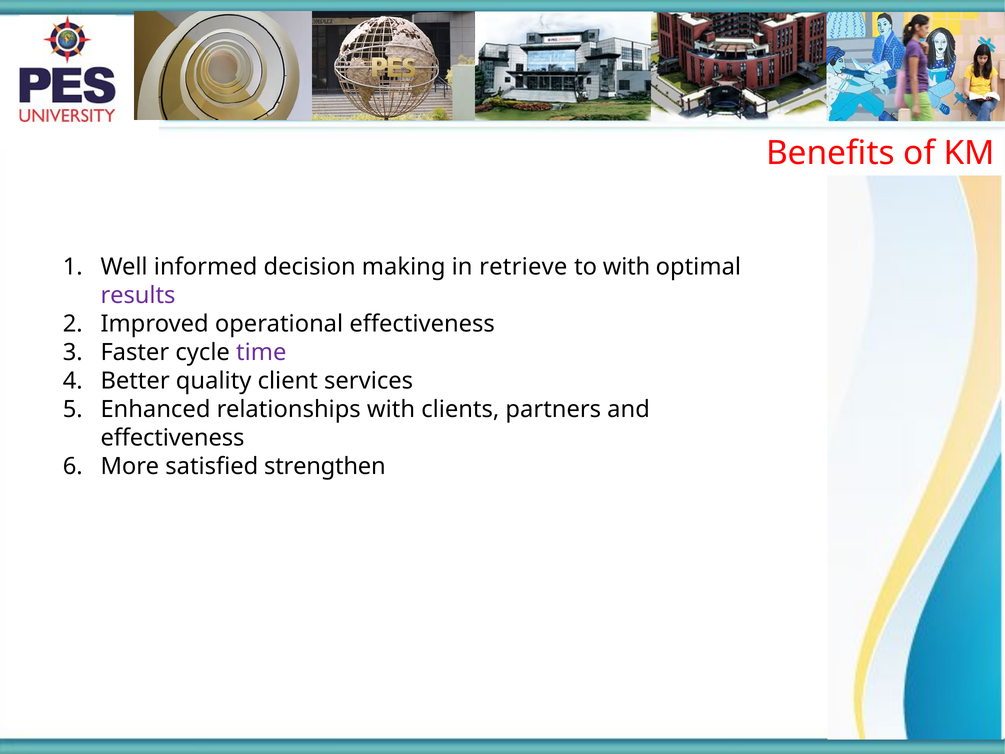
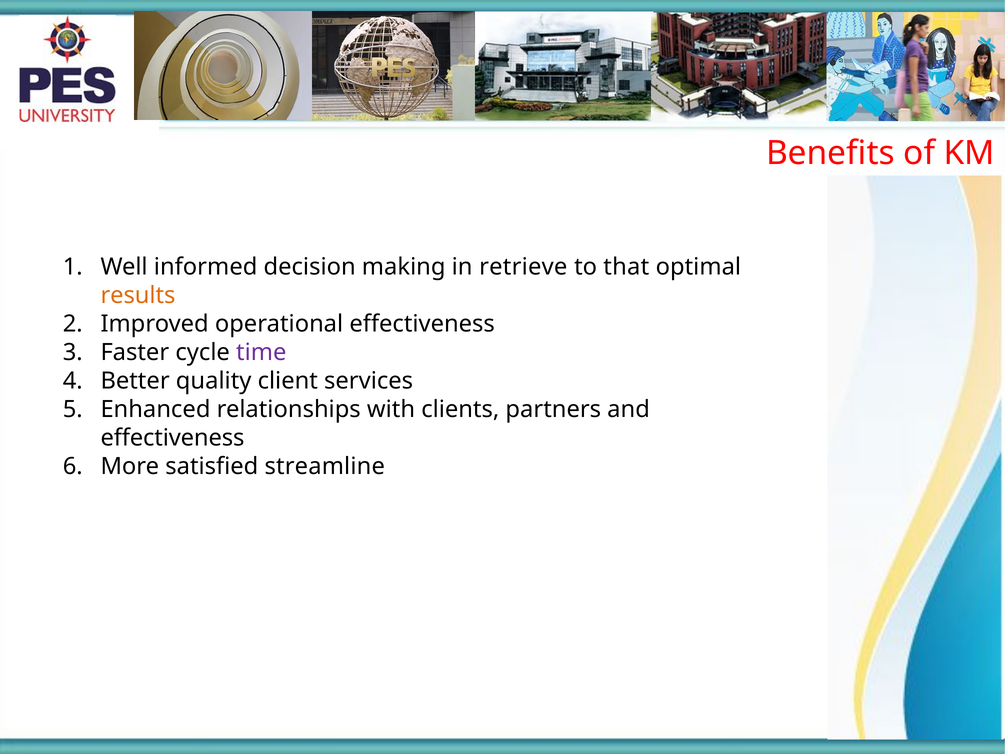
to with: with -> that
results colour: purple -> orange
strengthen: strengthen -> streamline
